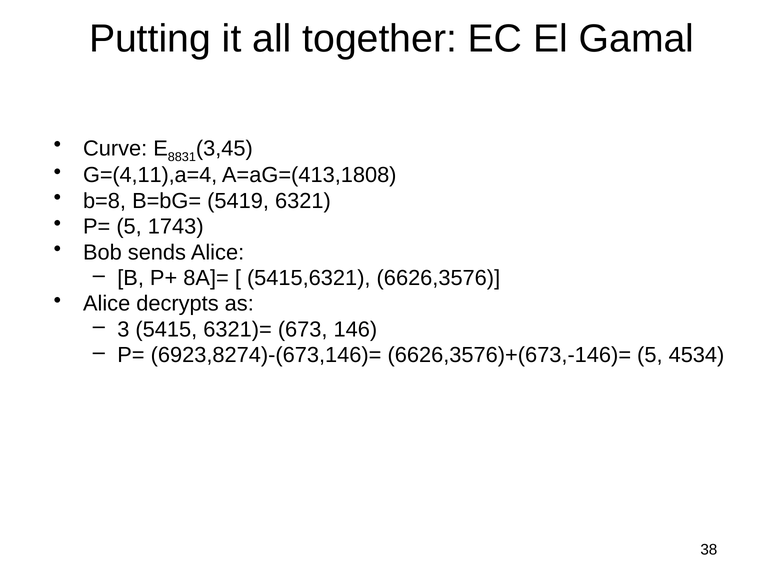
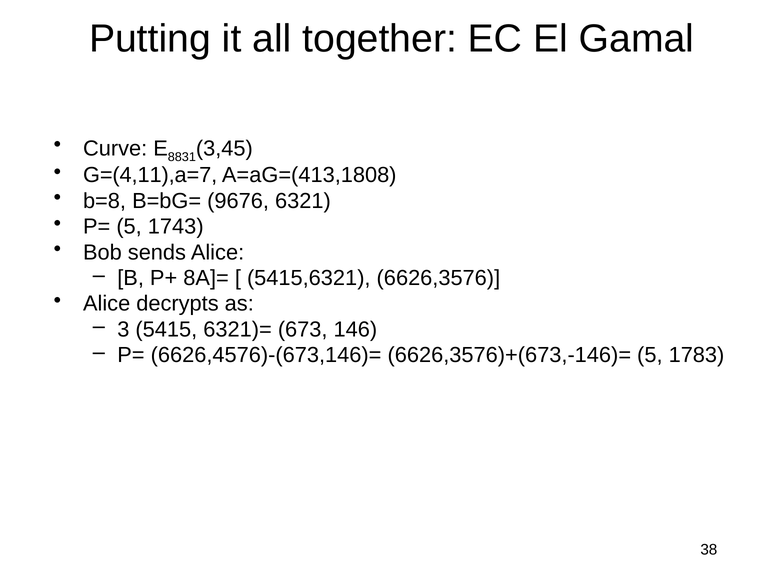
G=(4,11),a=4: G=(4,11),a=4 -> G=(4,11),a=7
5419: 5419 -> 9676
6923,8274)-(673,146)=: 6923,8274)-(673,146)= -> 6626,4576)-(673,146)=
4534: 4534 -> 1783
